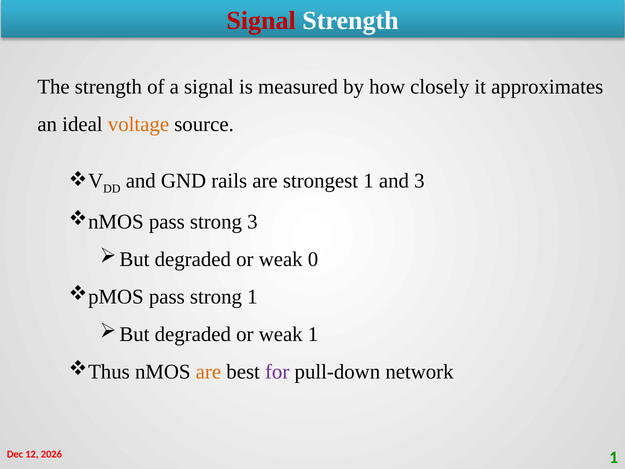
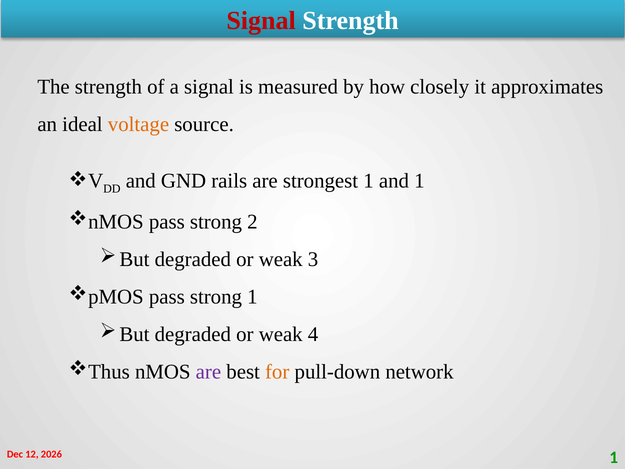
and 3: 3 -> 1
strong 3: 3 -> 2
0: 0 -> 3
weak 1: 1 -> 4
are at (208, 372) colour: orange -> purple
for colour: purple -> orange
